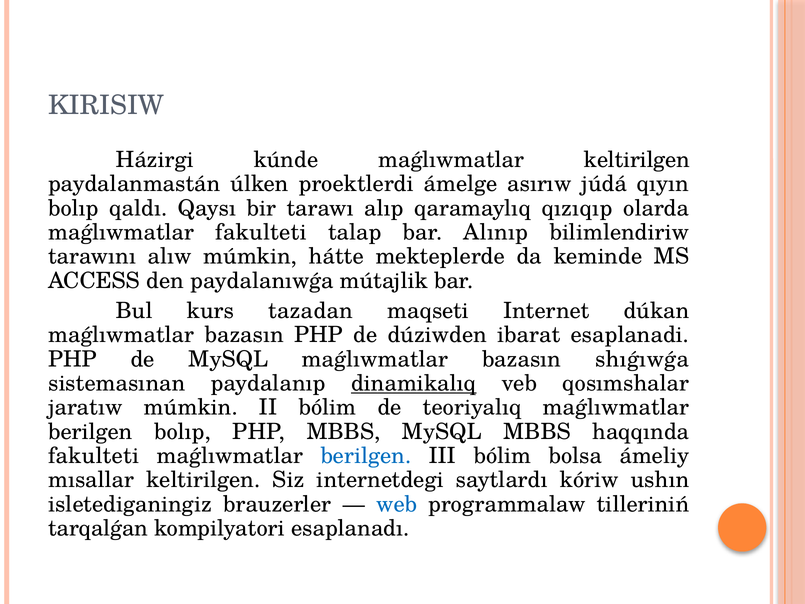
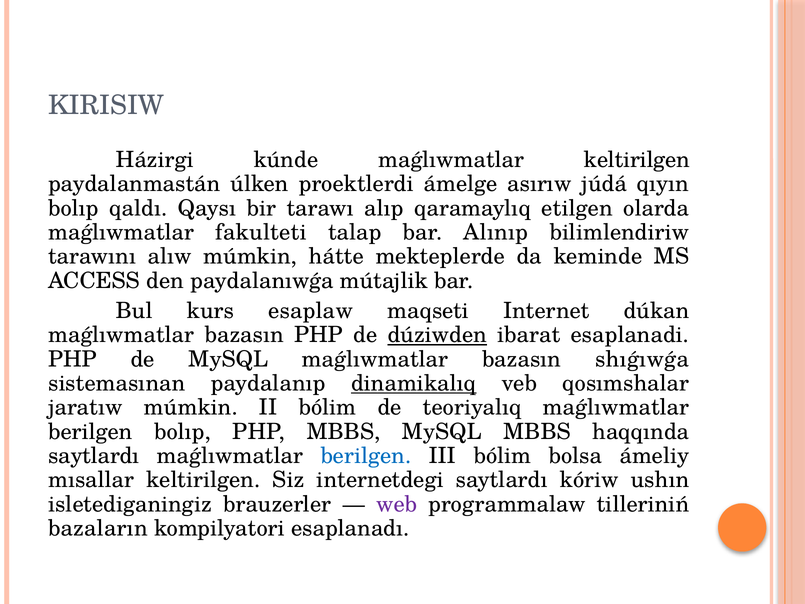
qızıqıp: qızıqıp -> etilgen
tazadan: tazadan -> esaplaw
dúziwden underline: none -> present
fakulteti at (94, 456): fakulteti -> saytlardı
web colour: blue -> purple
tarqalǵan: tarqalǵan -> bazaların
